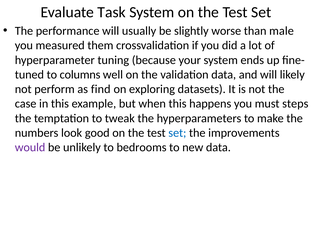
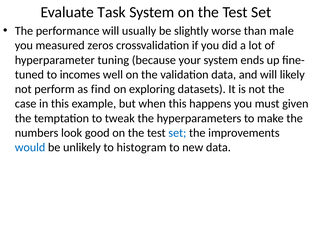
them: them -> zeros
columns: columns -> incomes
steps: steps -> given
would colour: purple -> blue
bedrooms: bedrooms -> histogram
